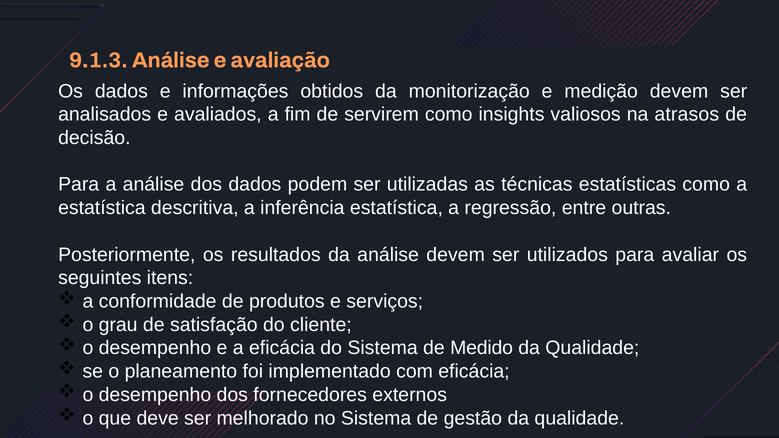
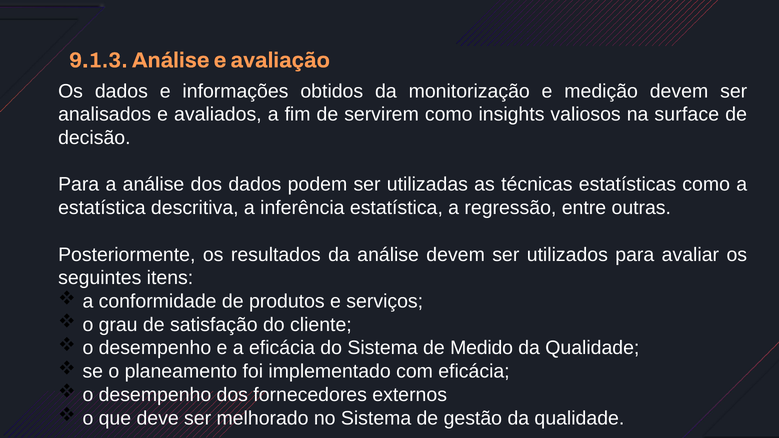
atrasos: atrasos -> surface
